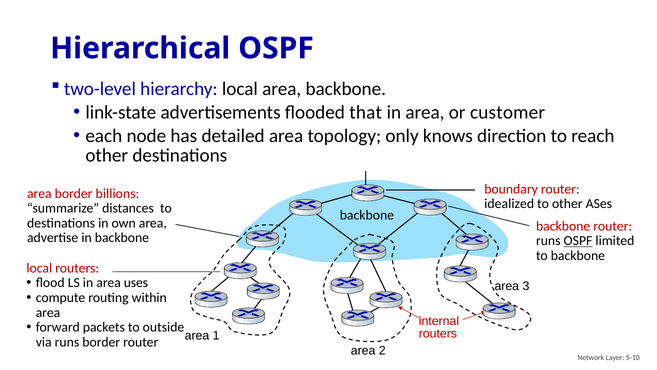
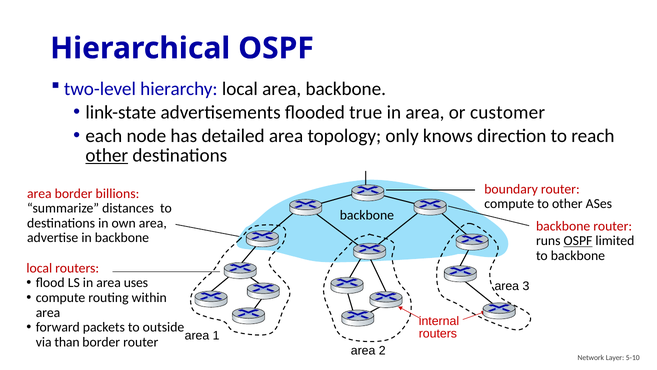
that: that -> true
other at (107, 155) underline: none -> present
idealized at (509, 204): idealized -> compute
via runs: runs -> than
